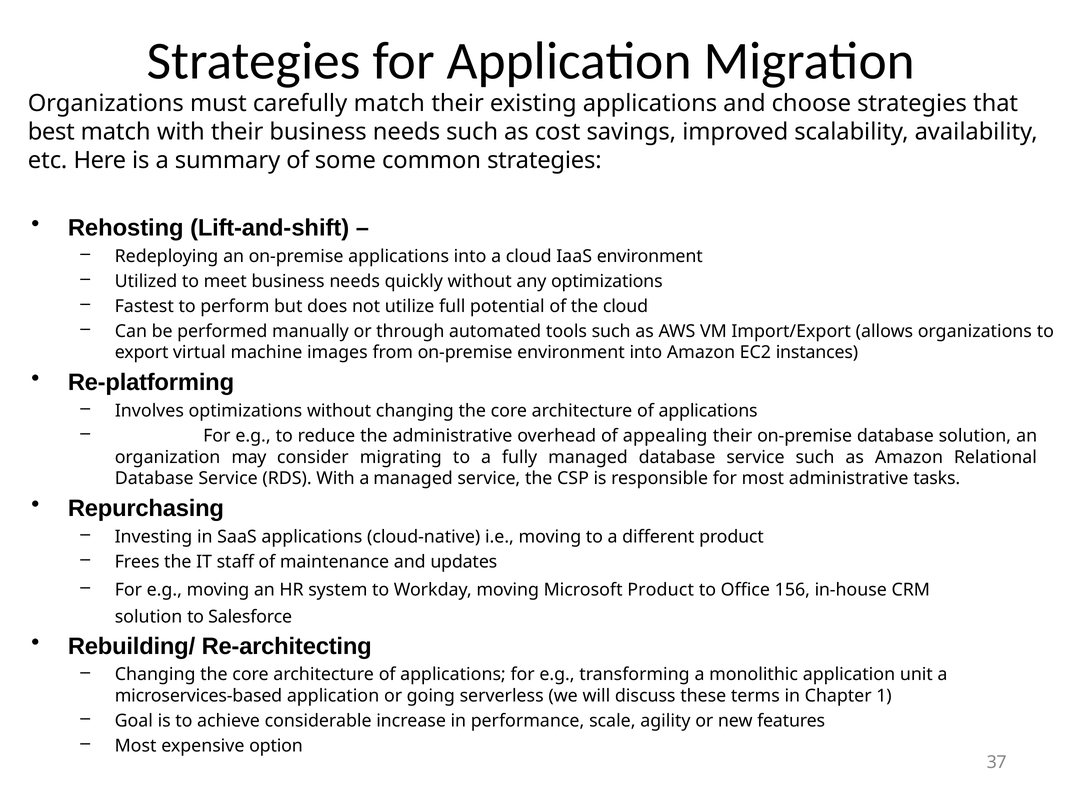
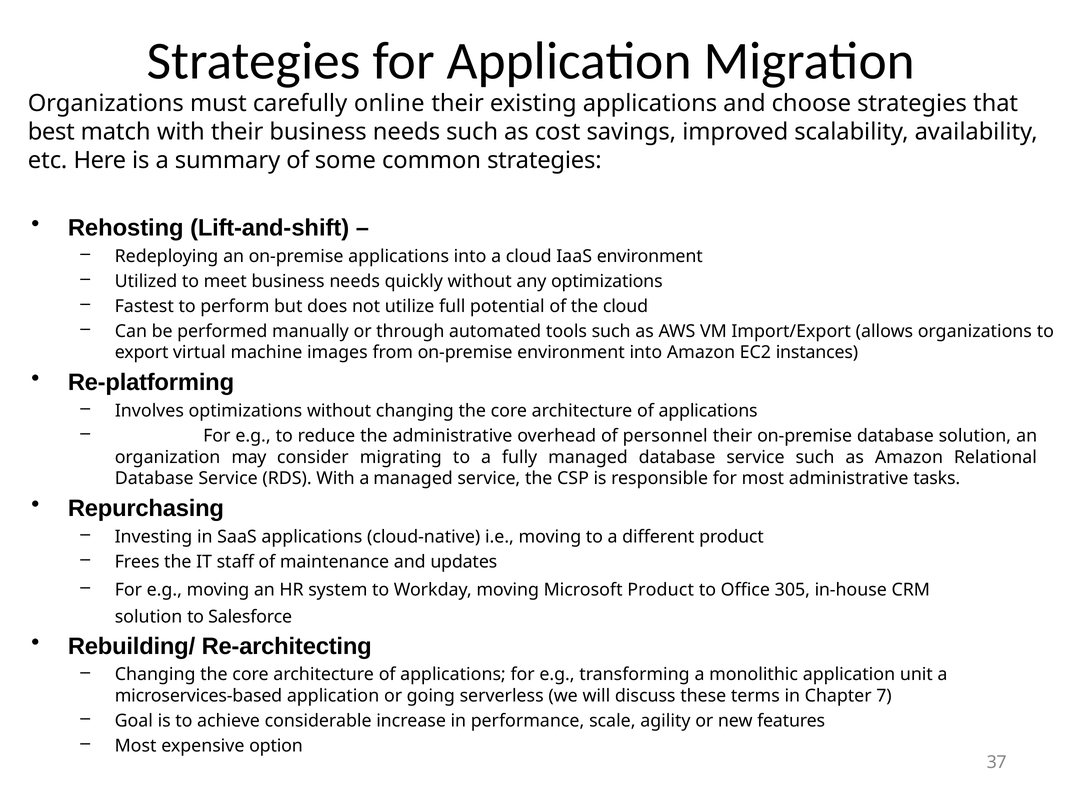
carefully match: match -> online
appealing: appealing -> personnel
156: 156 -> 305
1: 1 -> 7
